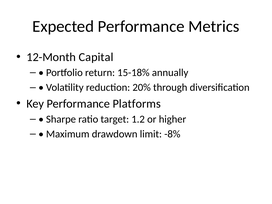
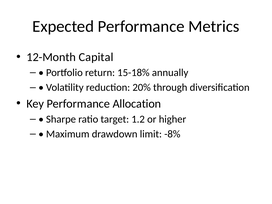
Platforms: Platforms -> Allocation
